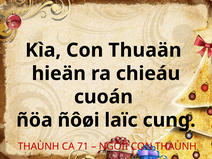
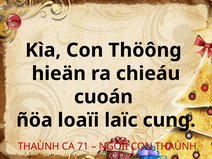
Thuaän: Thuaän -> Thöông
ñôøi: ñôøi -> loaïi
